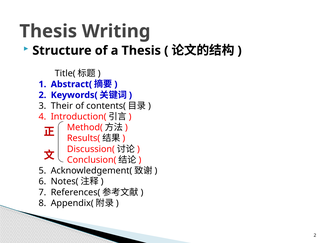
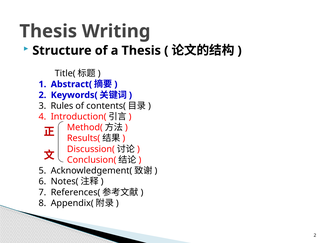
Their: Their -> Rules
